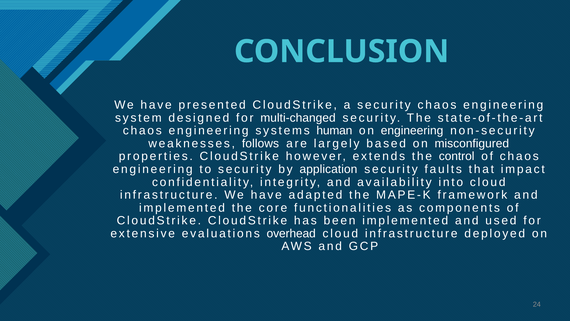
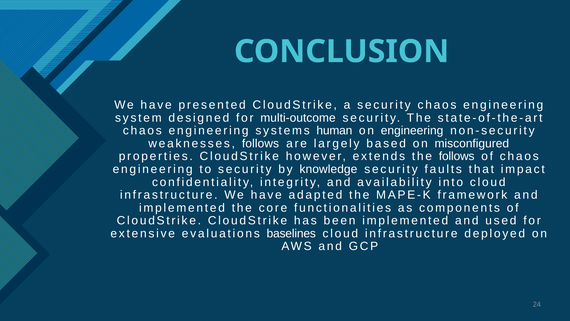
multi-changed: multi-changed -> multi-outcome
the control: control -> follows
application: application -> knowledge
overhead: overhead -> baselines
